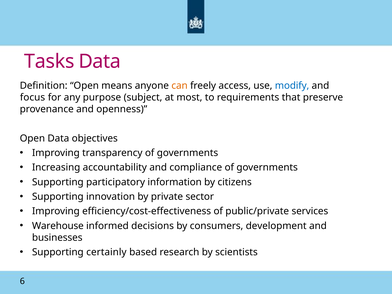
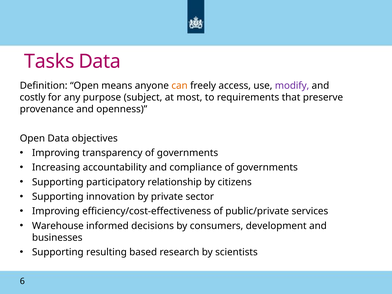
modify colour: blue -> purple
focus: focus -> costly
information: information -> relationship
certainly: certainly -> resulting
